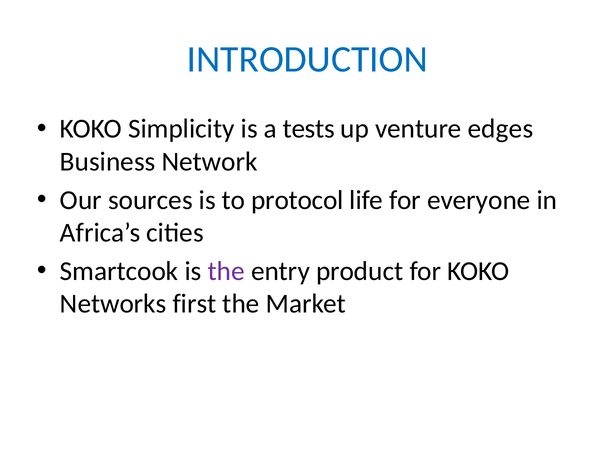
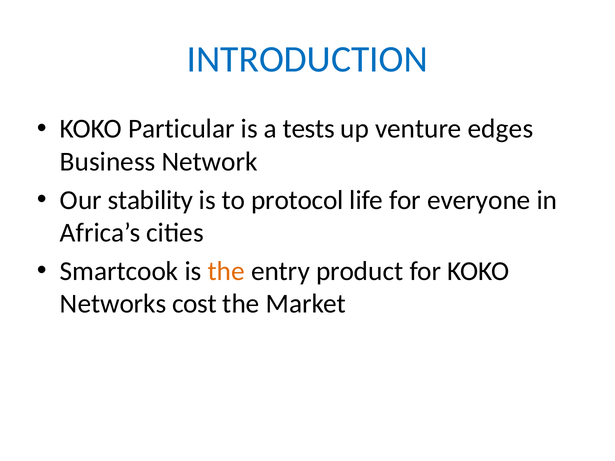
Simplicity: Simplicity -> Particular
sources: sources -> stability
the at (226, 271) colour: purple -> orange
first: first -> cost
